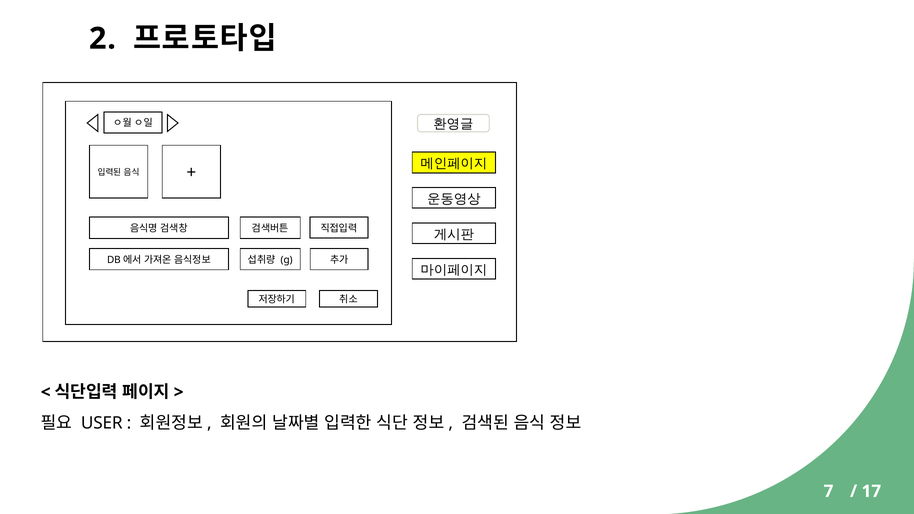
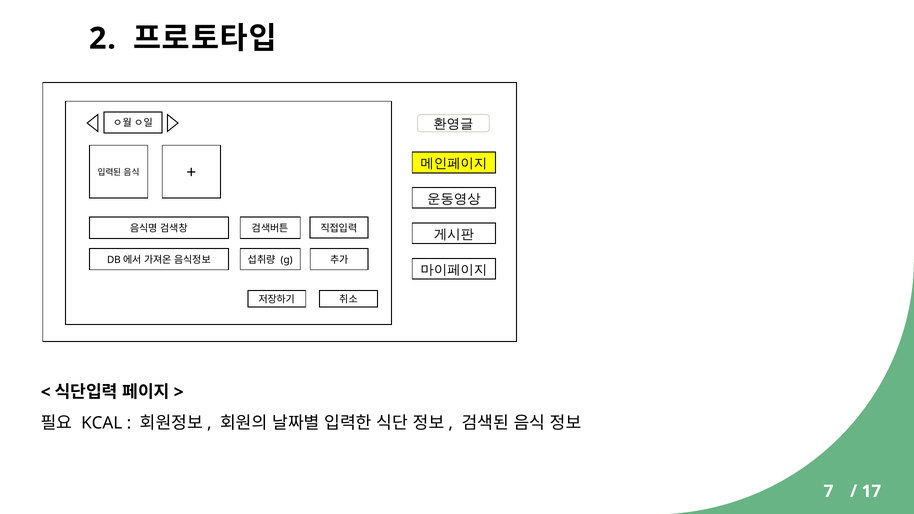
USER: USER -> KCAL
